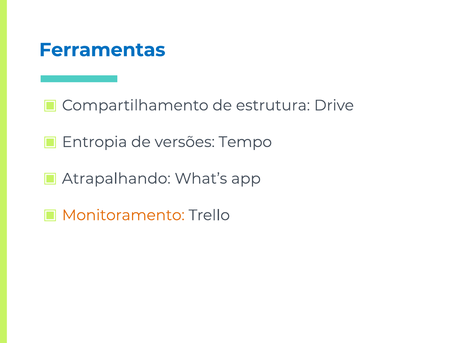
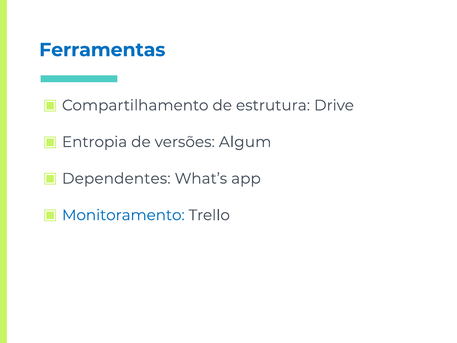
Tempo: Tempo -> Algum
Atrapalhando: Atrapalhando -> Dependentes
Monitoramento colour: orange -> blue
